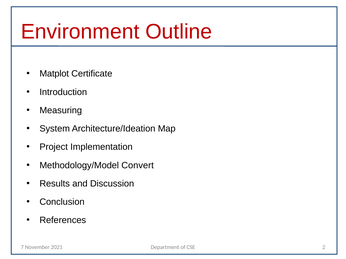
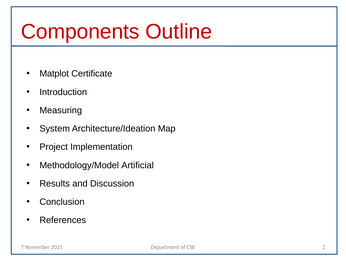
Environment: Environment -> Components
Convert: Convert -> Artificial
